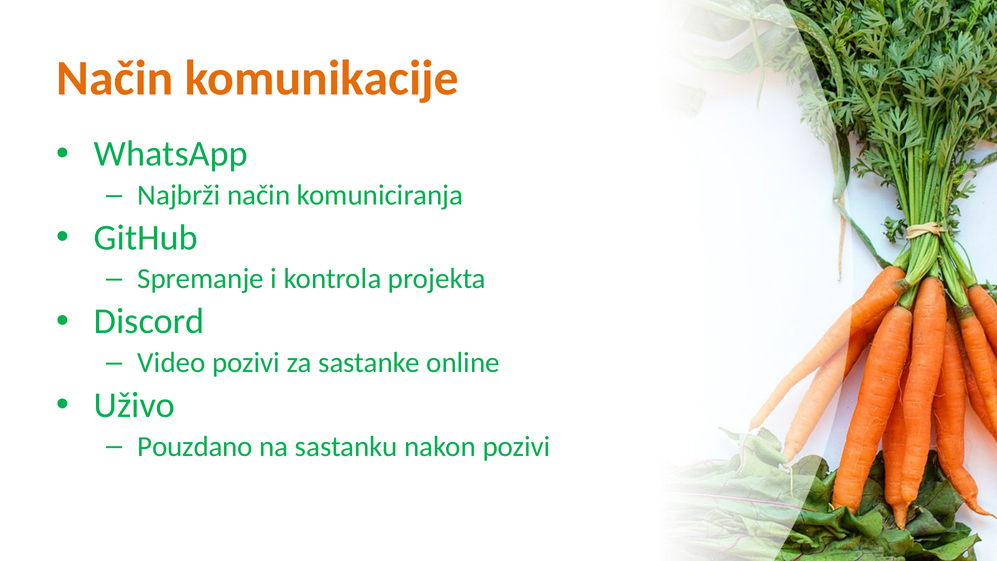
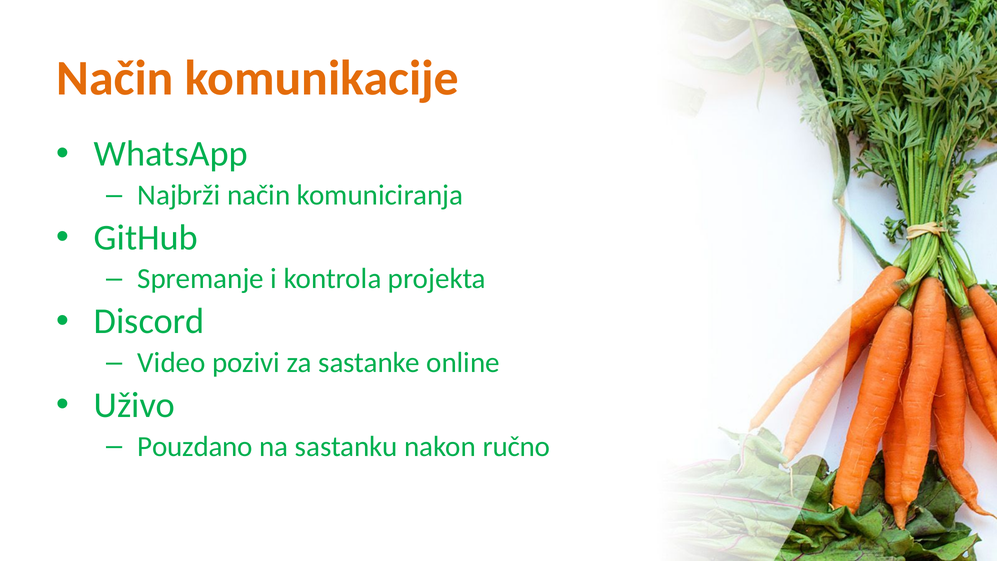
nakon pozivi: pozivi -> ručno
